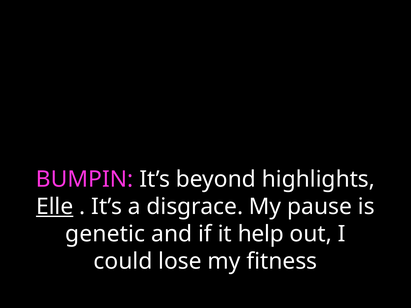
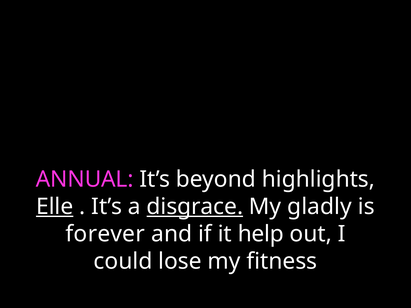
BUMPIN: BUMPIN -> ANNUAL
disgrace underline: none -> present
pause: pause -> gladly
genetic: genetic -> forever
